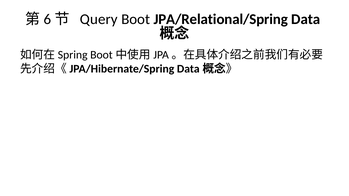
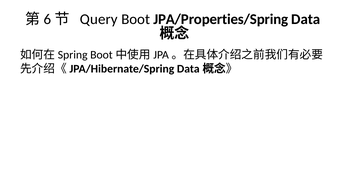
JPA/Relational/Spring: JPA/Relational/Spring -> JPA/Properties/Spring
